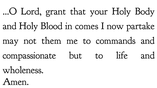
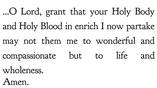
comes: comes -> enrich
commands: commands -> wonderful
